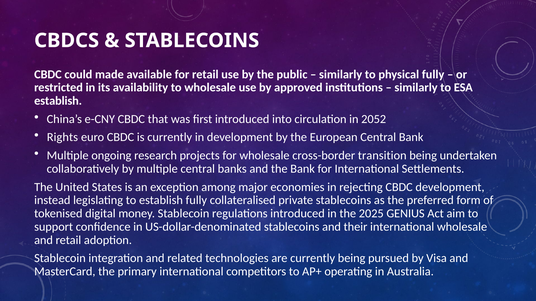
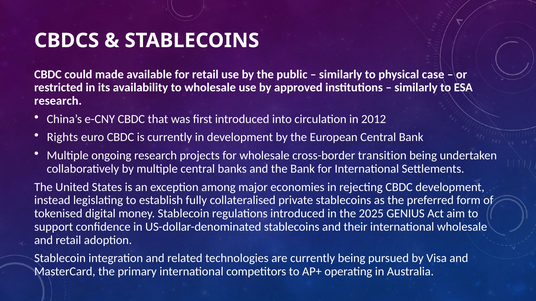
physical fully: fully -> case
establish at (58, 101): establish -> research
2052: 2052 -> 2012
